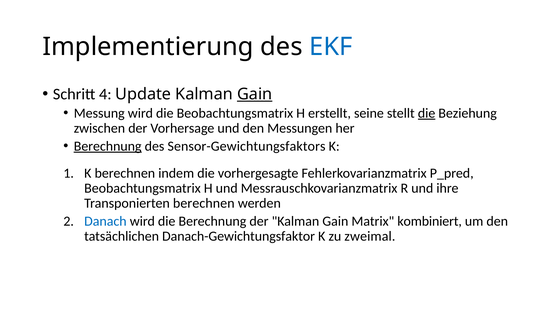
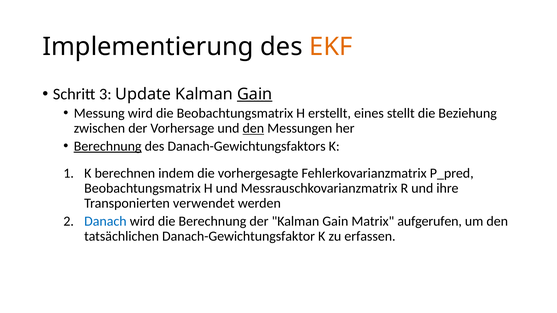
EKF colour: blue -> orange
4: 4 -> 3
seine: seine -> eines
die at (427, 113) underline: present -> none
den at (253, 128) underline: none -> present
Sensor-Gewichtungsfaktors: Sensor-Gewichtungsfaktors -> Danach-Gewichtungsfaktors
Transponierten berechnen: berechnen -> verwendet
kombiniert: kombiniert -> aufgerufen
zweimal: zweimal -> erfassen
